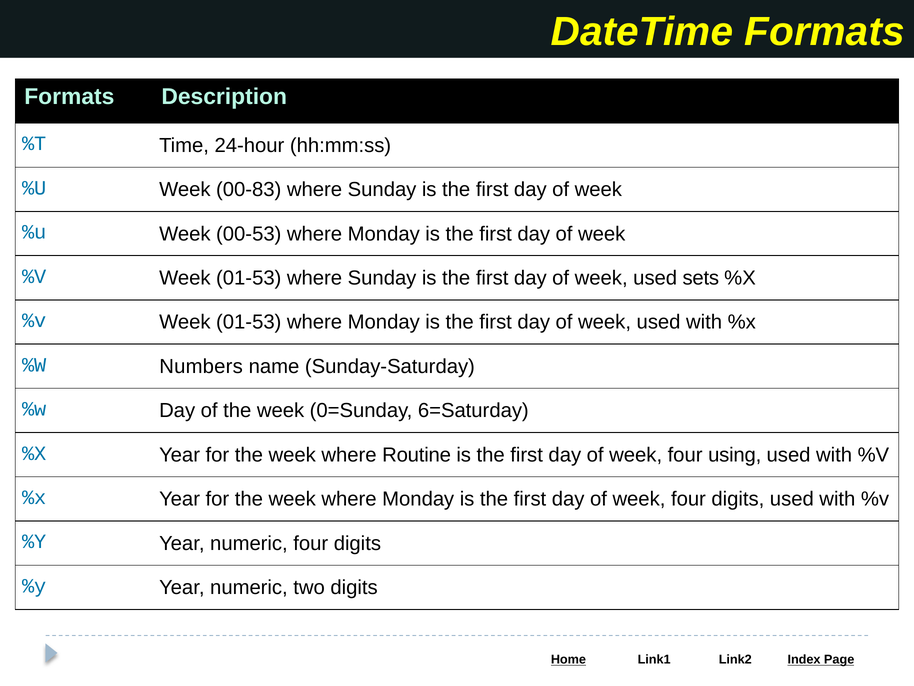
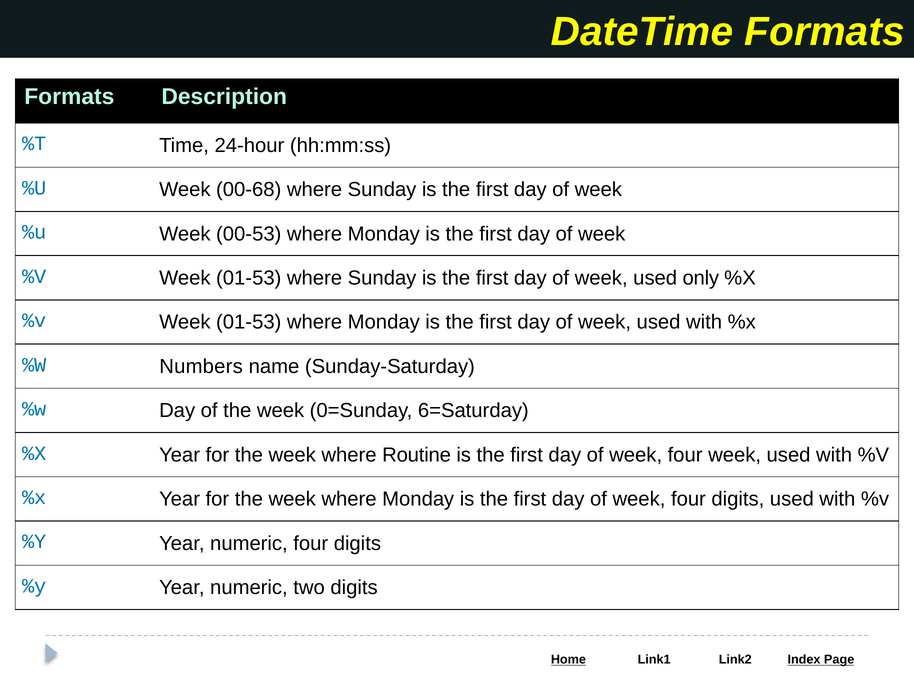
00-83: 00-83 -> 00-68
sets: sets -> only
four using: using -> week
